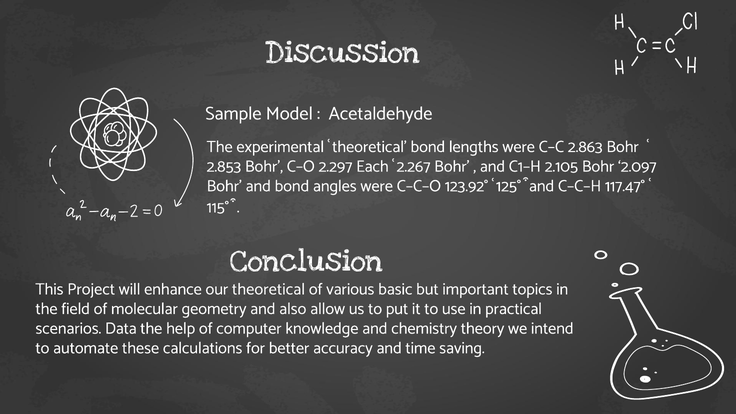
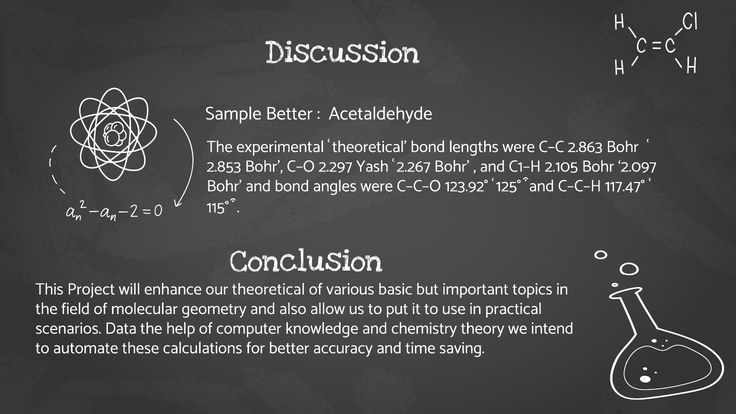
Sample Model: Model -> Better
Each: Each -> Yash
